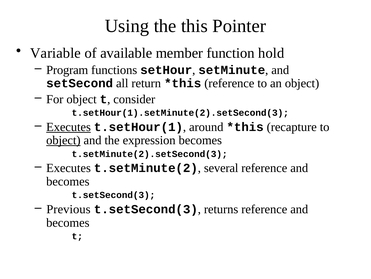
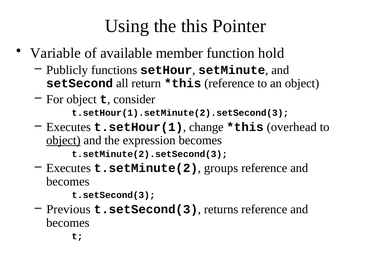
Program: Program -> Publicly
Executes at (69, 127) underline: present -> none
around: around -> change
recapture: recapture -> overhead
several: several -> groups
